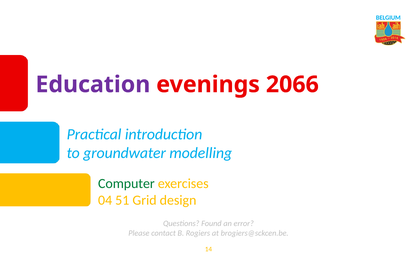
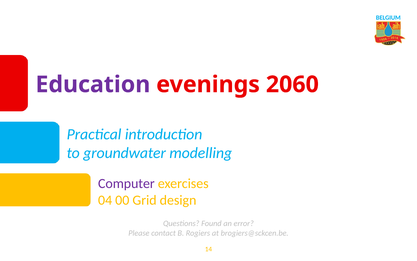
2066: 2066 -> 2060
Computer colour: green -> purple
51: 51 -> 00
